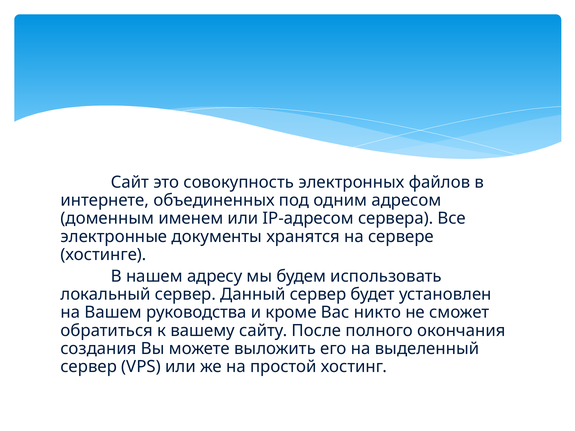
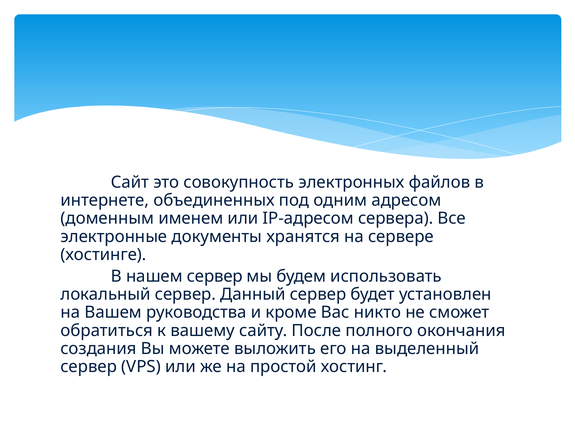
нашем адресу: адресу -> сервер
